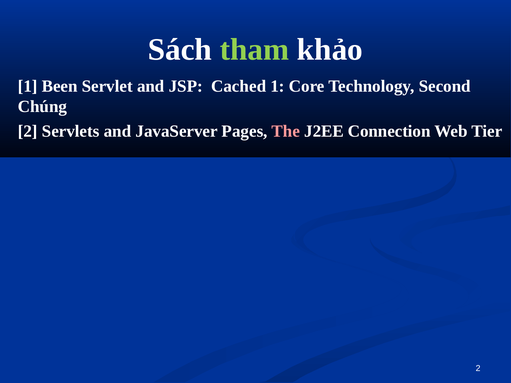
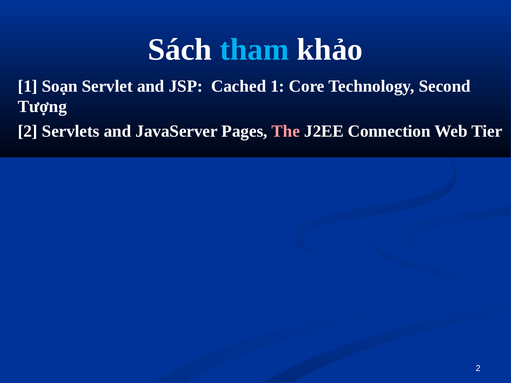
tham colour: light green -> light blue
Been: Been -> Soạn
Chúng: Chúng -> Tượng
